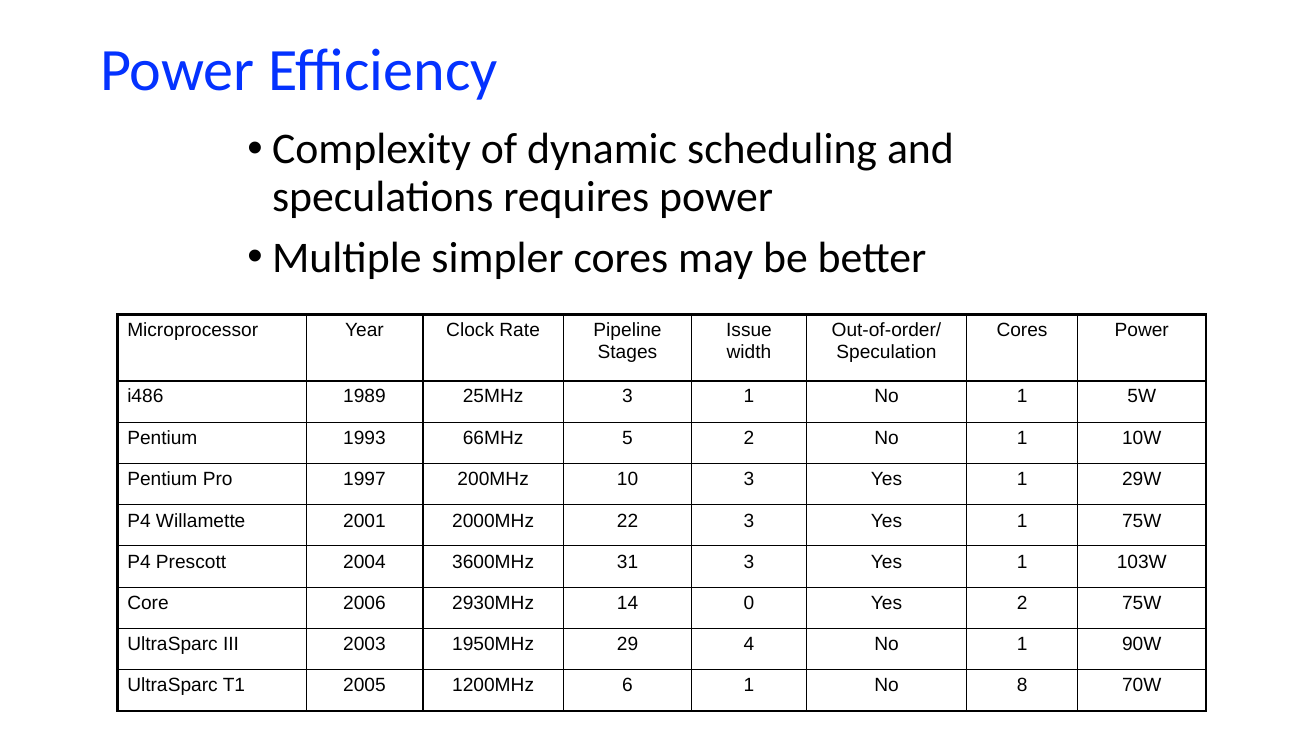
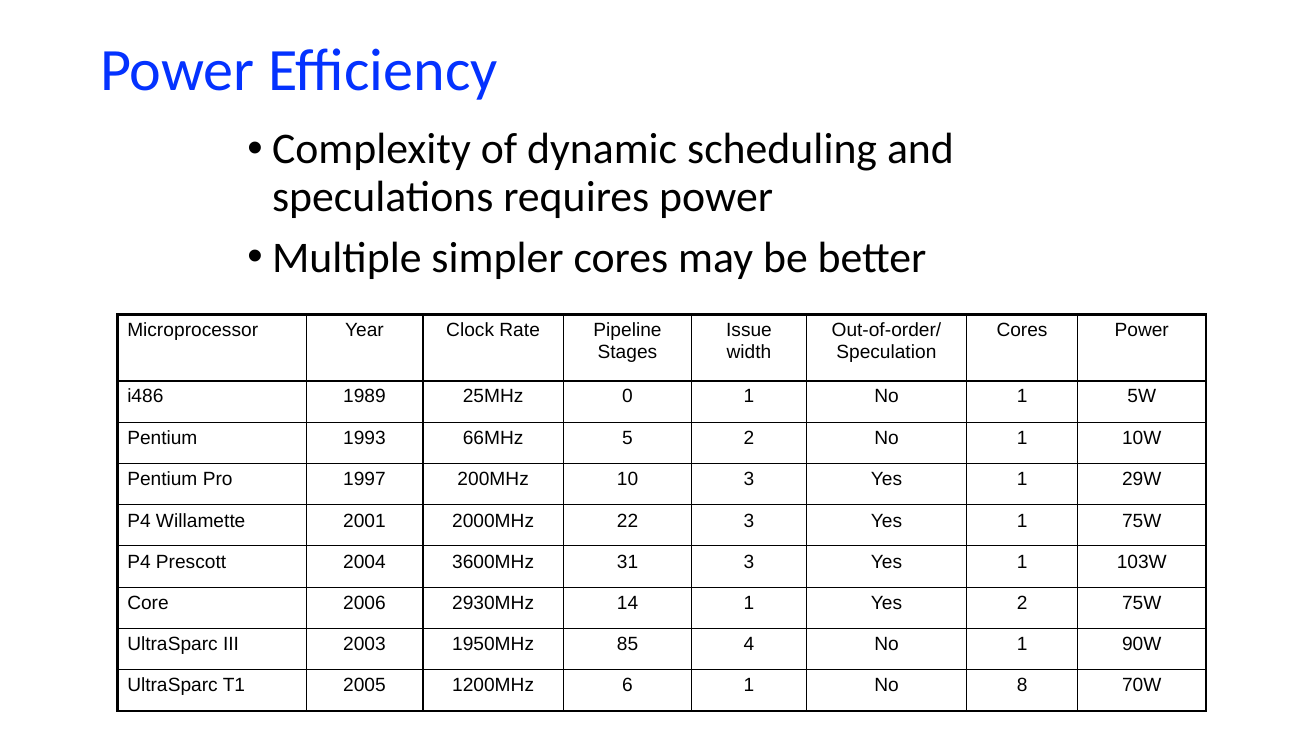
25MHz 3: 3 -> 0
14 0: 0 -> 1
29: 29 -> 85
